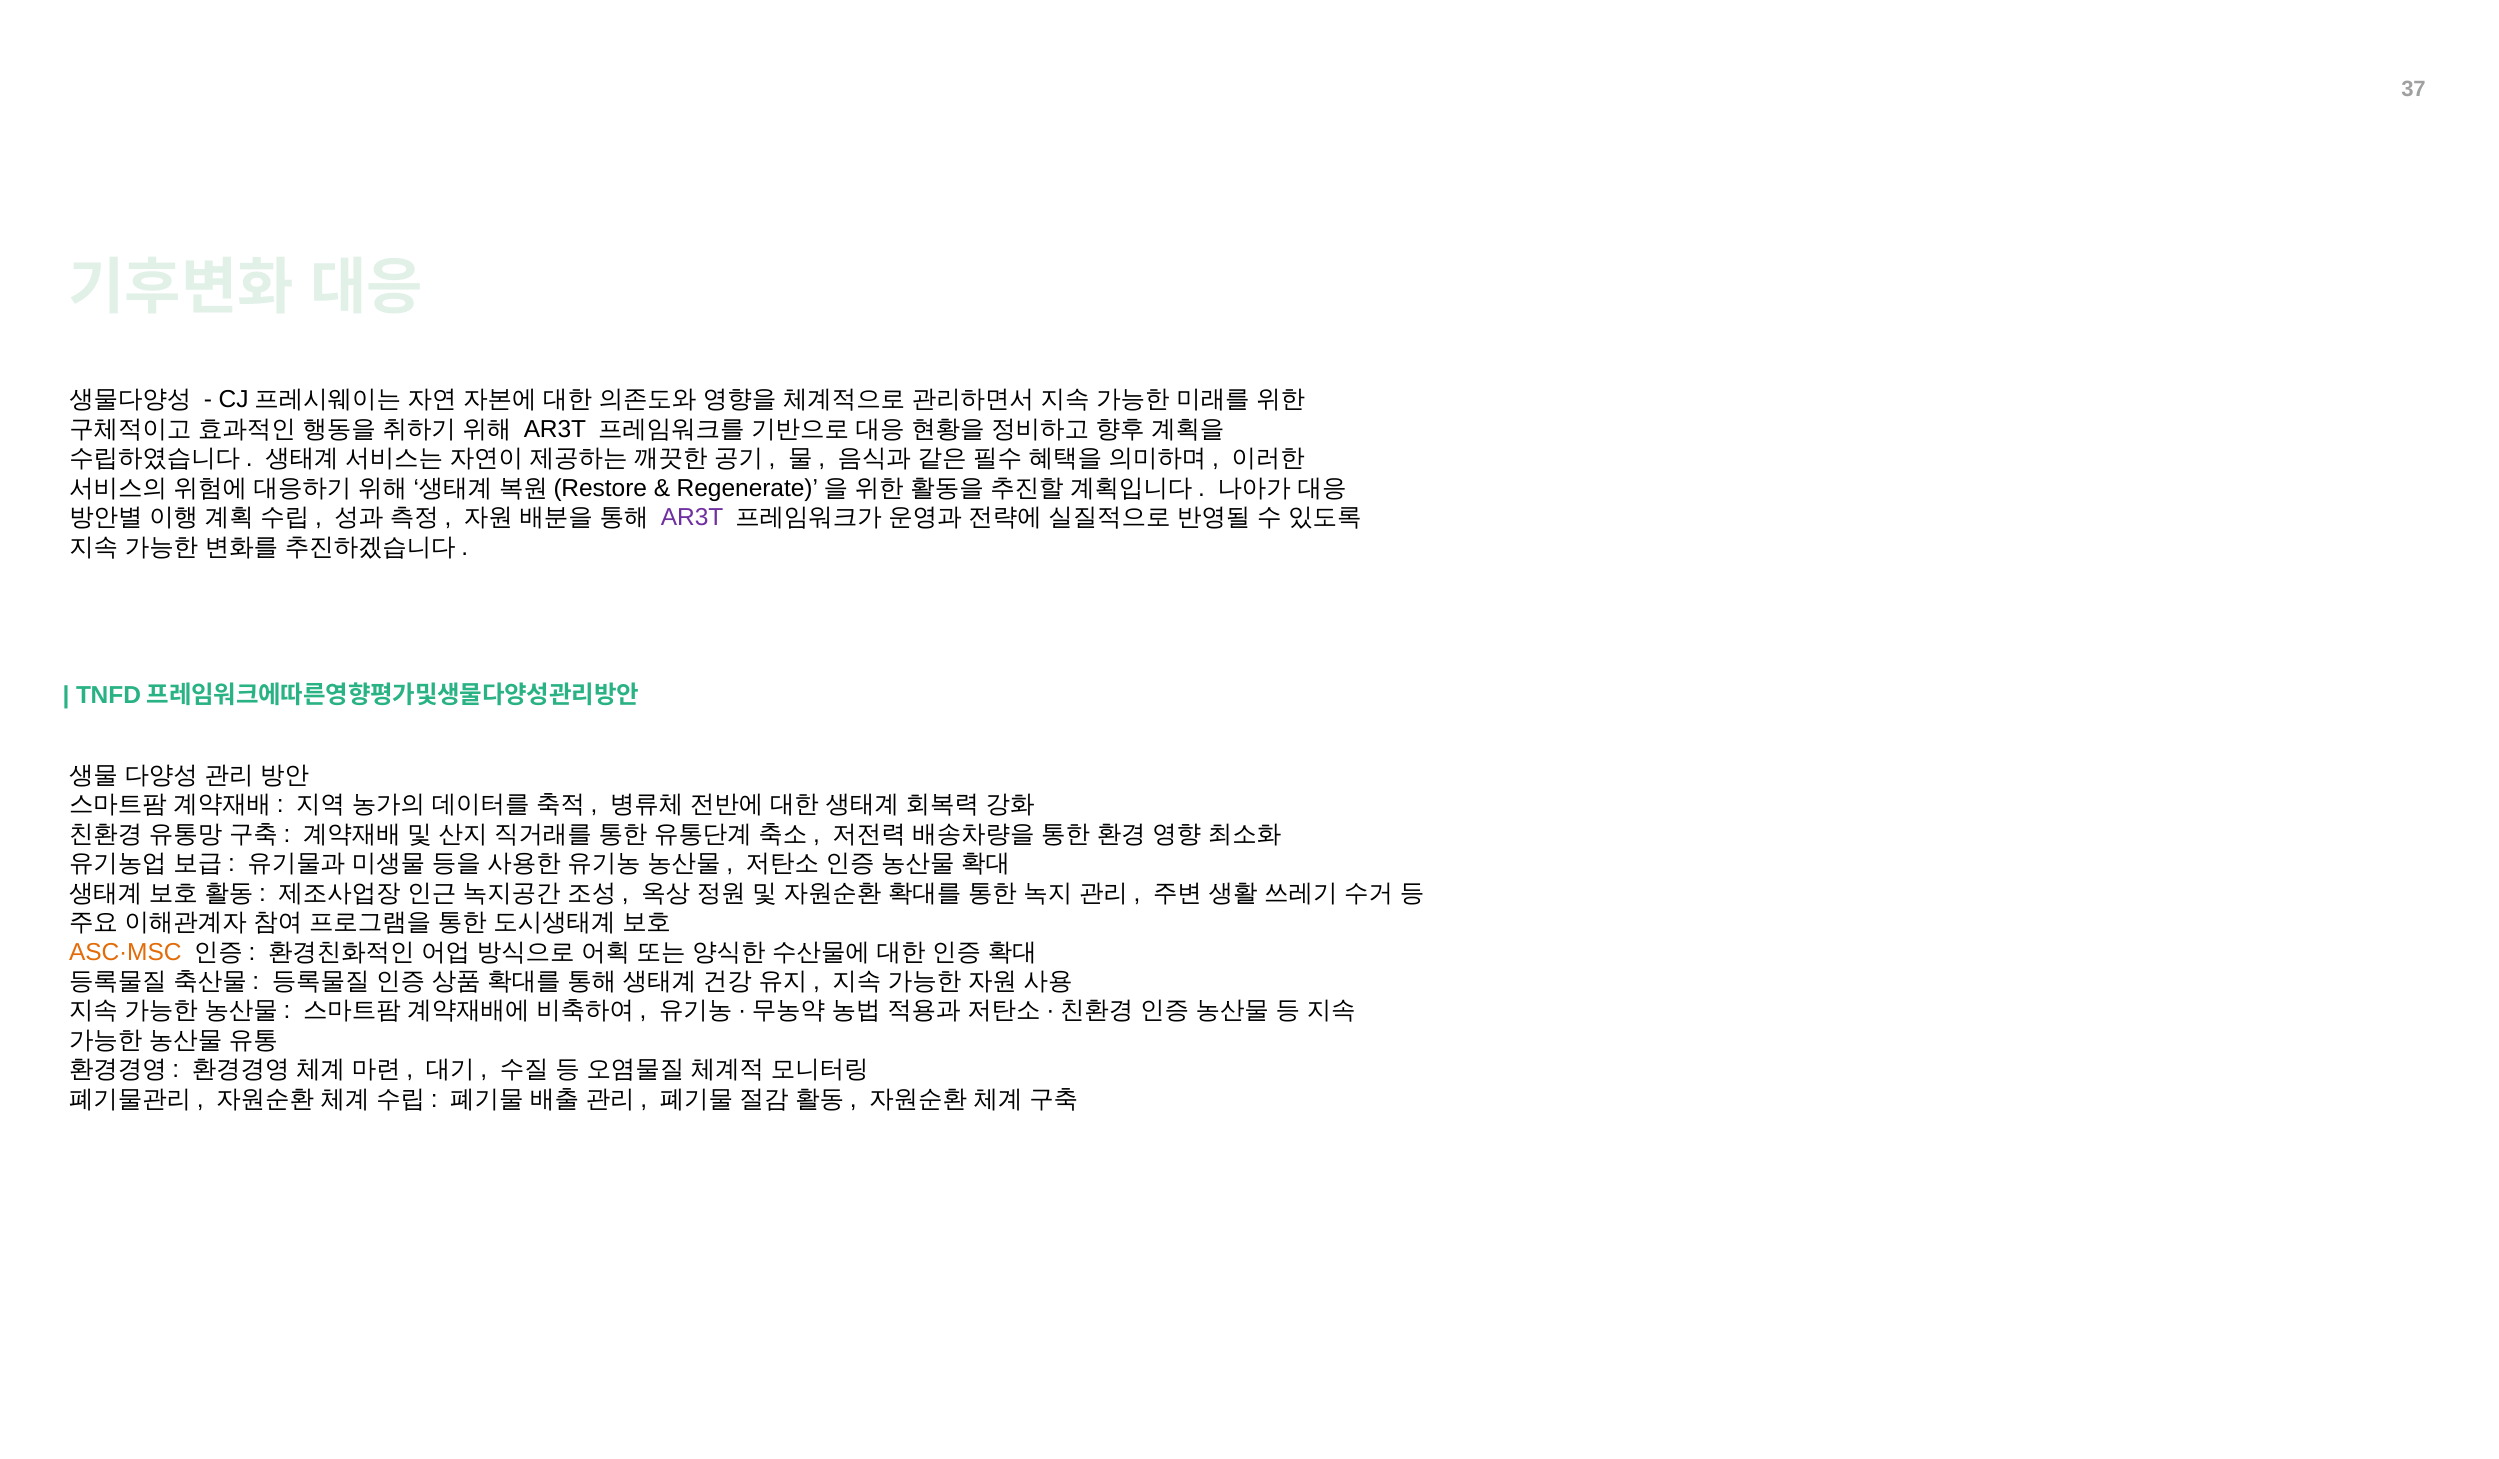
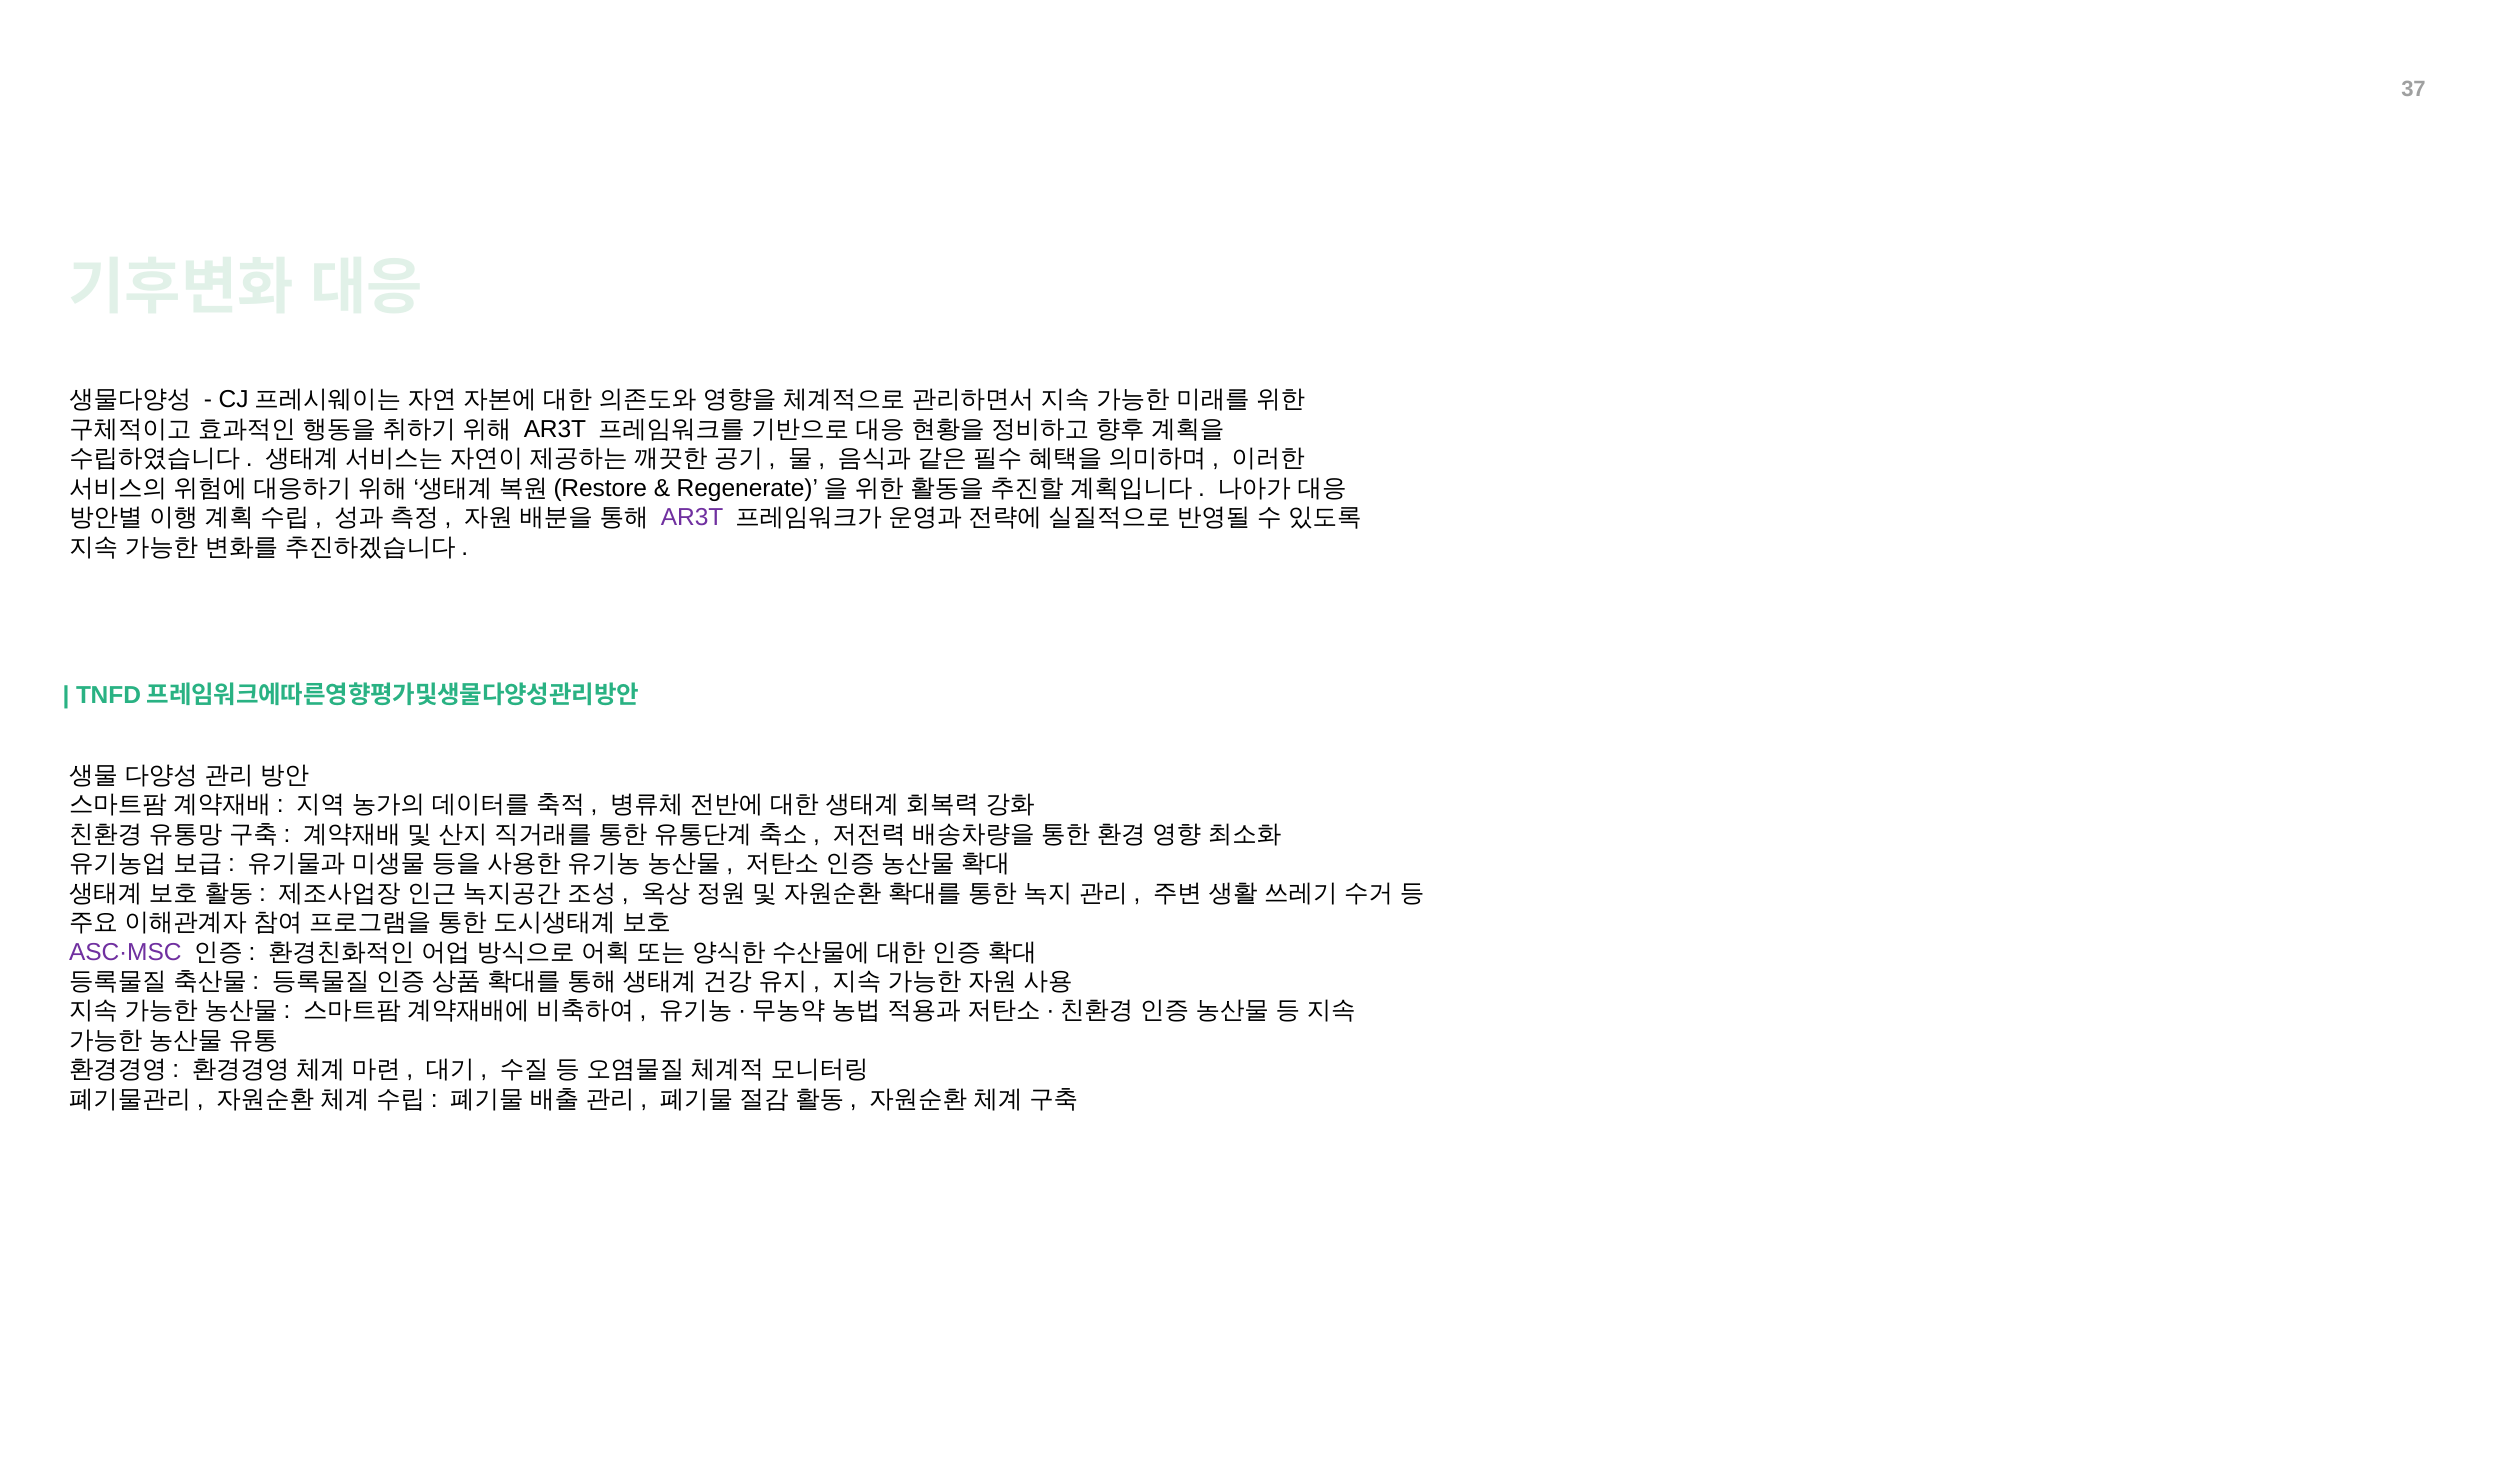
ASC·MSC colour: orange -> purple
